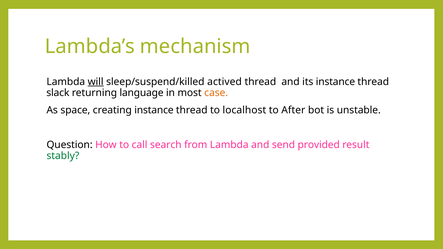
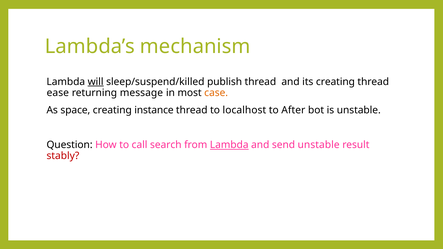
actived: actived -> publish
its instance: instance -> creating
slack: slack -> ease
language: language -> message
Lambda at (229, 145) underline: none -> present
send provided: provided -> unstable
stably colour: green -> red
